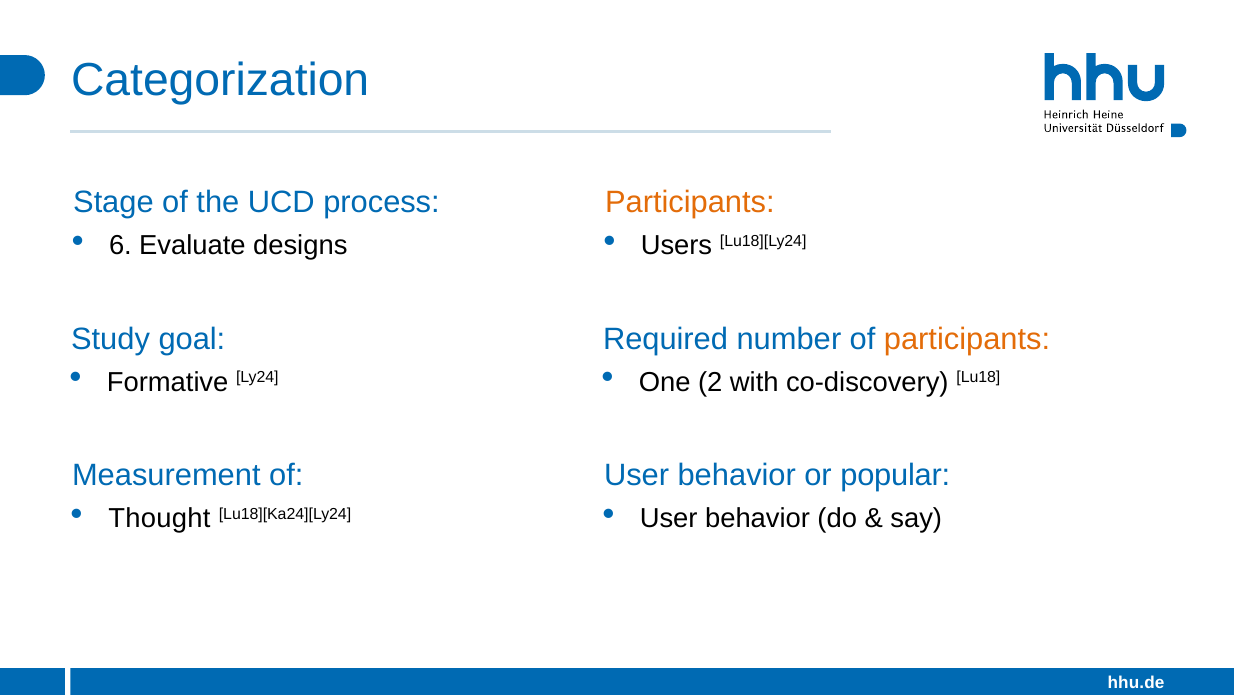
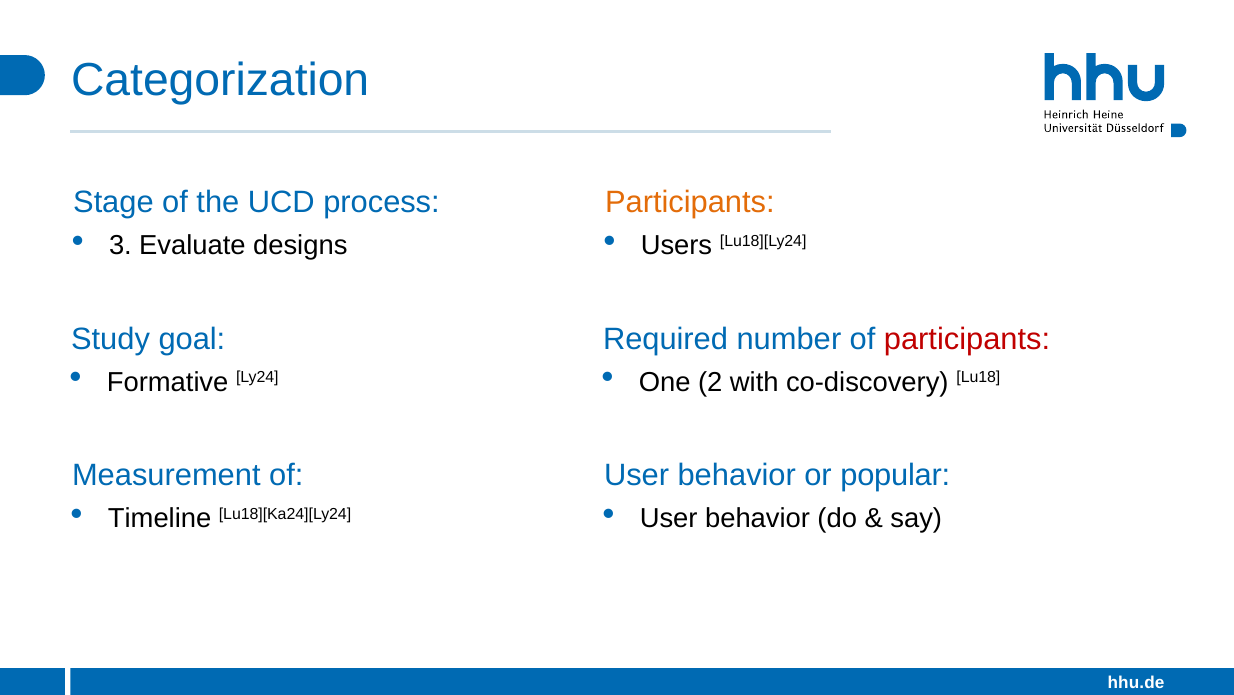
6: 6 -> 3
participants at (967, 339) colour: orange -> red
Thought: Thought -> Timeline
